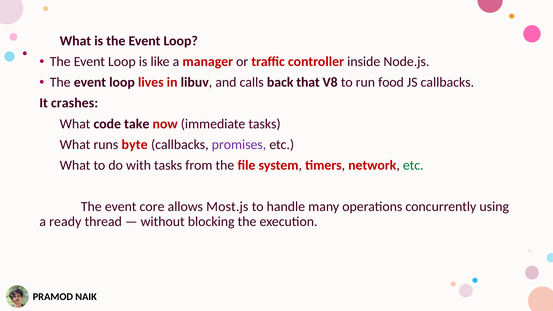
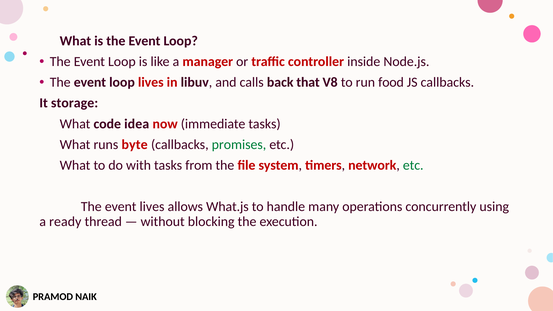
crashes: crashes -> storage
take: take -> idea
promises colour: purple -> green
event core: core -> lives
Most.js: Most.js -> What.js
